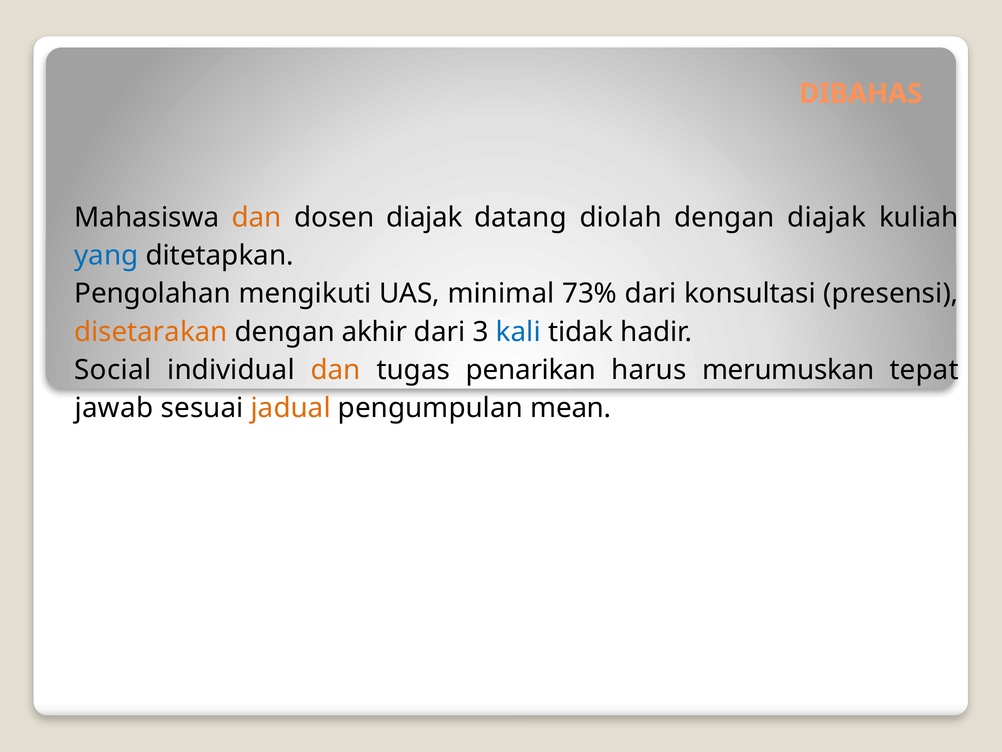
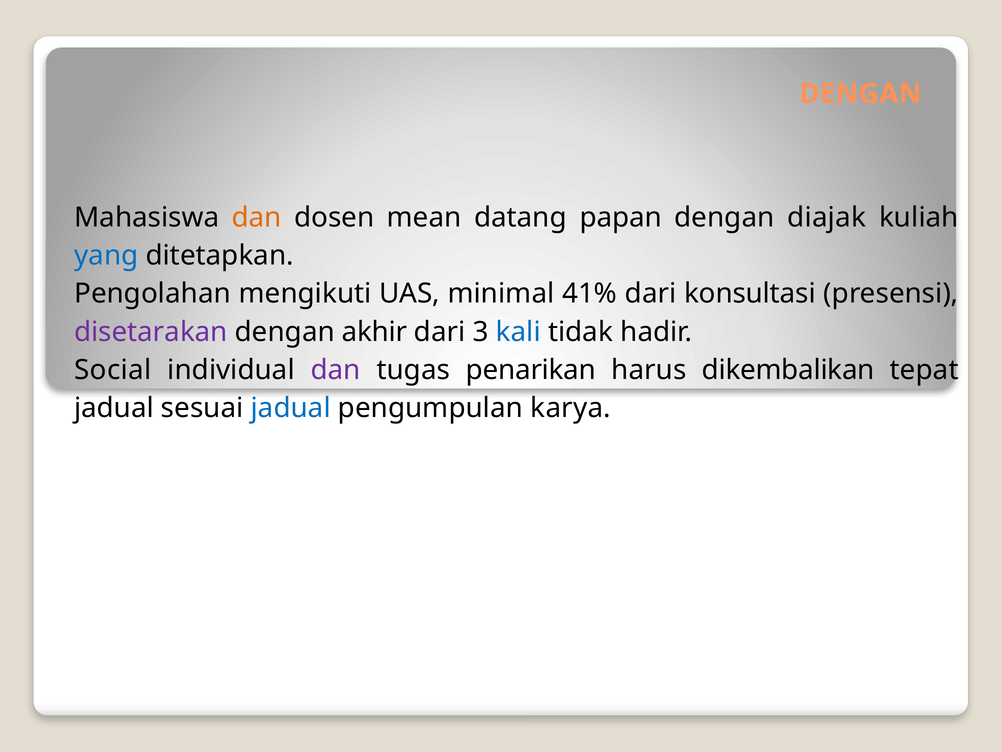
DIBAHAS at (861, 94): DIBAHAS -> DENGAN
dosen diajak: diajak -> mean
diolah: diolah -> papan
73%: 73% -> 41%
disetarakan colour: orange -> purple
dan at (336, 370) colour: orange -> purple
merumuskan: merumuskan -> dikembalikan
jawab at (114, 408): jawab -> jadual
jadual at (291, 408) colour: orange -> blue
mean: mean -> karya
